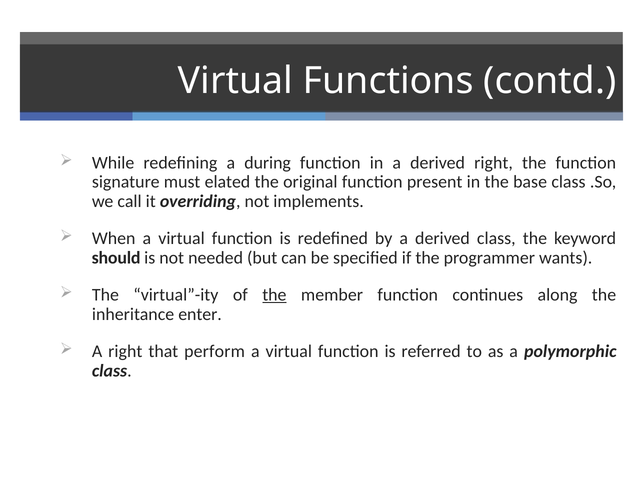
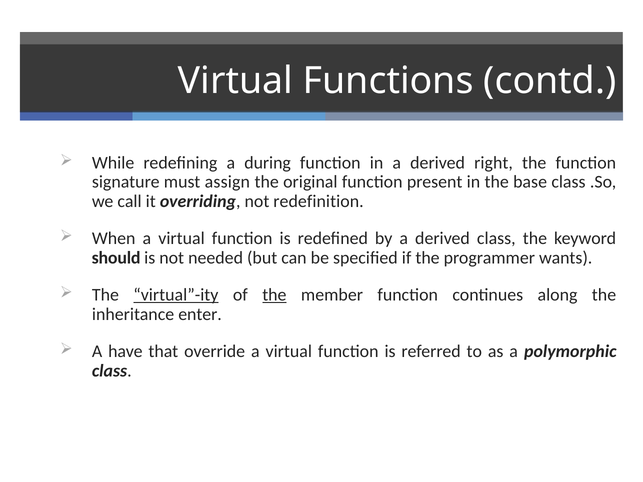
elated: elated -> assign
implements: implements -> redefinition
virtual”-ity underline: none -> present
A right: right -> have
perform: perform -> override
